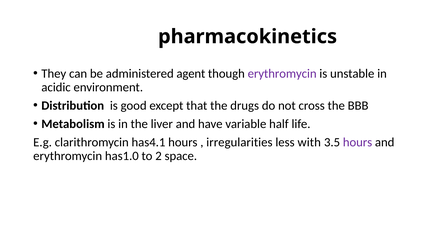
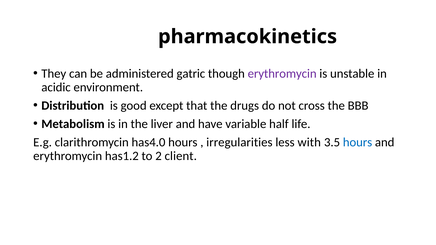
agent: agent -> gatric
has4.1: has4.1 -> has4.0
hours at (358, 142) colour: purple -> blue
has1.0: has1.0 -> has1.2
space: space -> client
